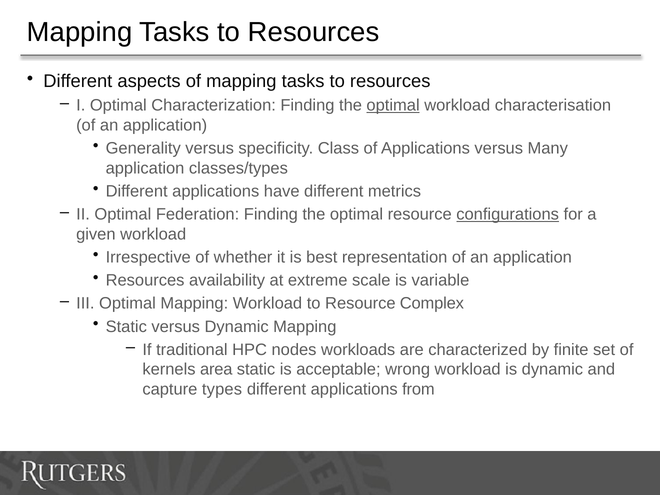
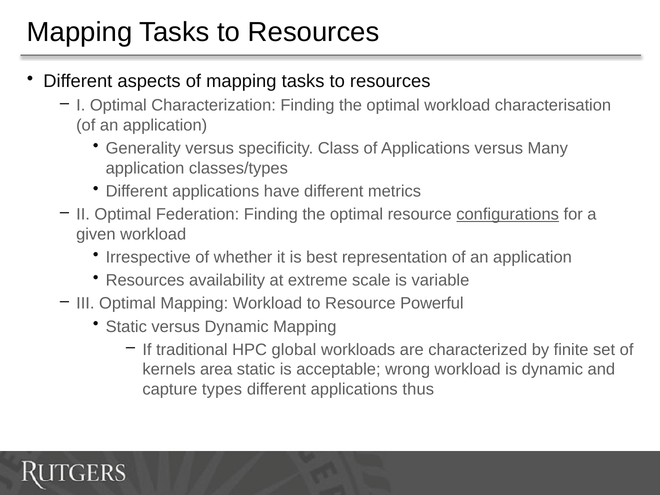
optimal at (393, 105) underline: present -> none
Complex: Complex -> Powerful
nodes: nodes -> global
from: from -> thus
